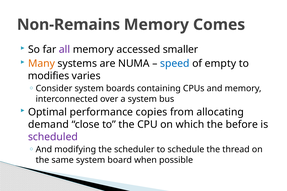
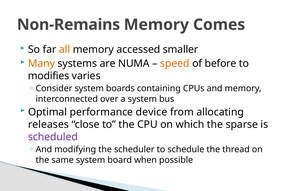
all colour: purple -> orange
speed colour: blue -> orange
empty: empty -> before
copies: copies -> device
demand: demand -> releases
before: before -> sparse
